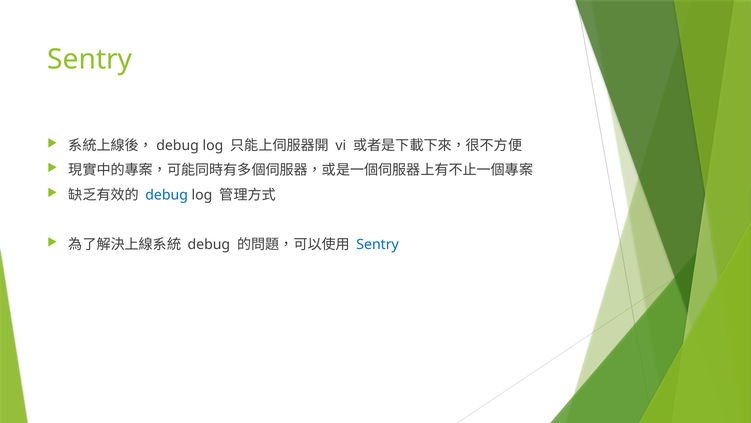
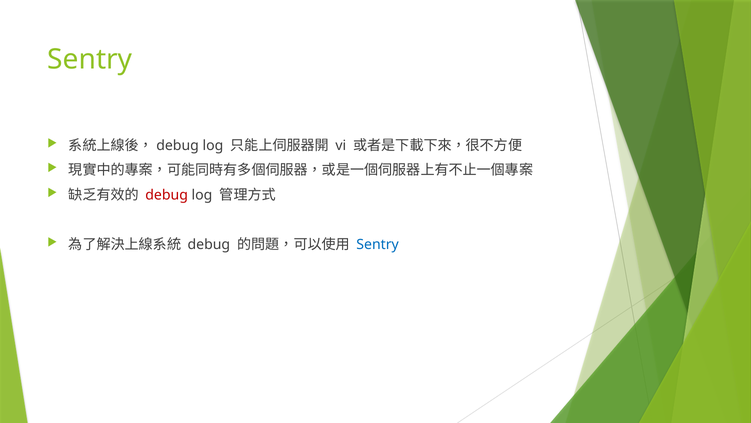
debug at (167, 195) colour: blue -> red
